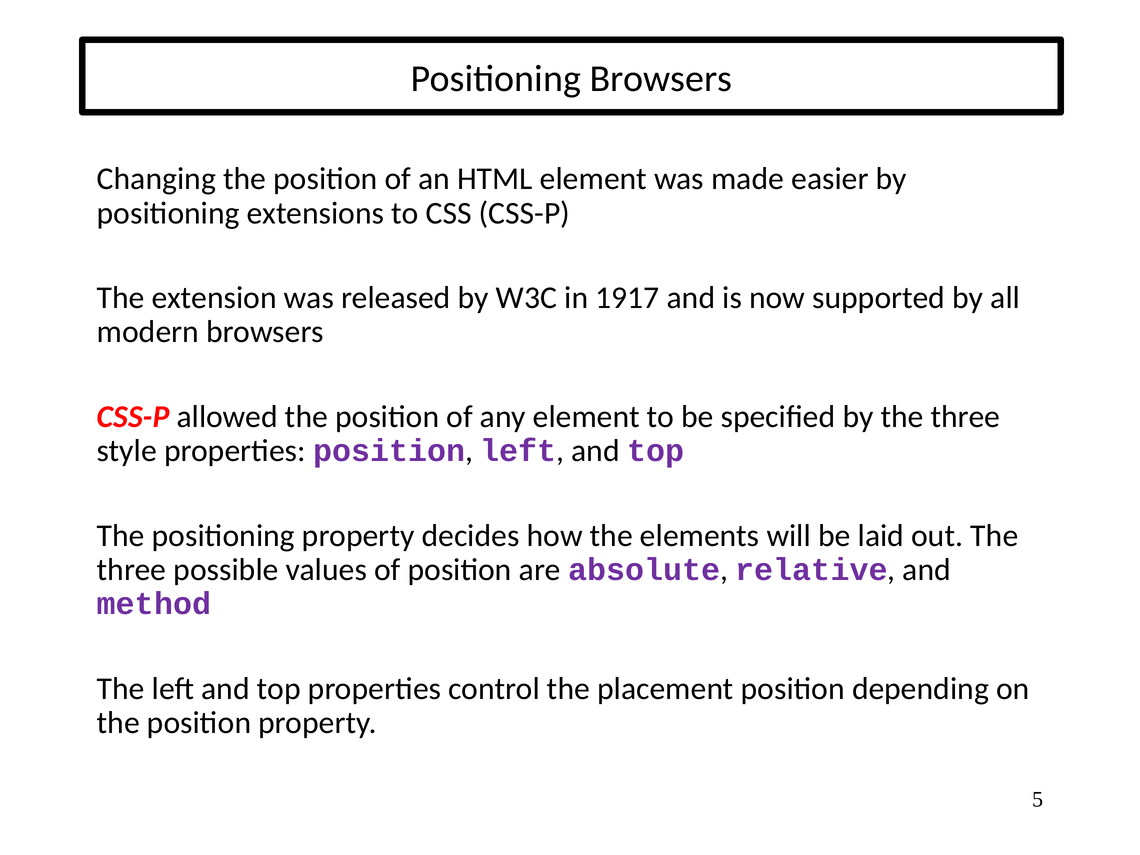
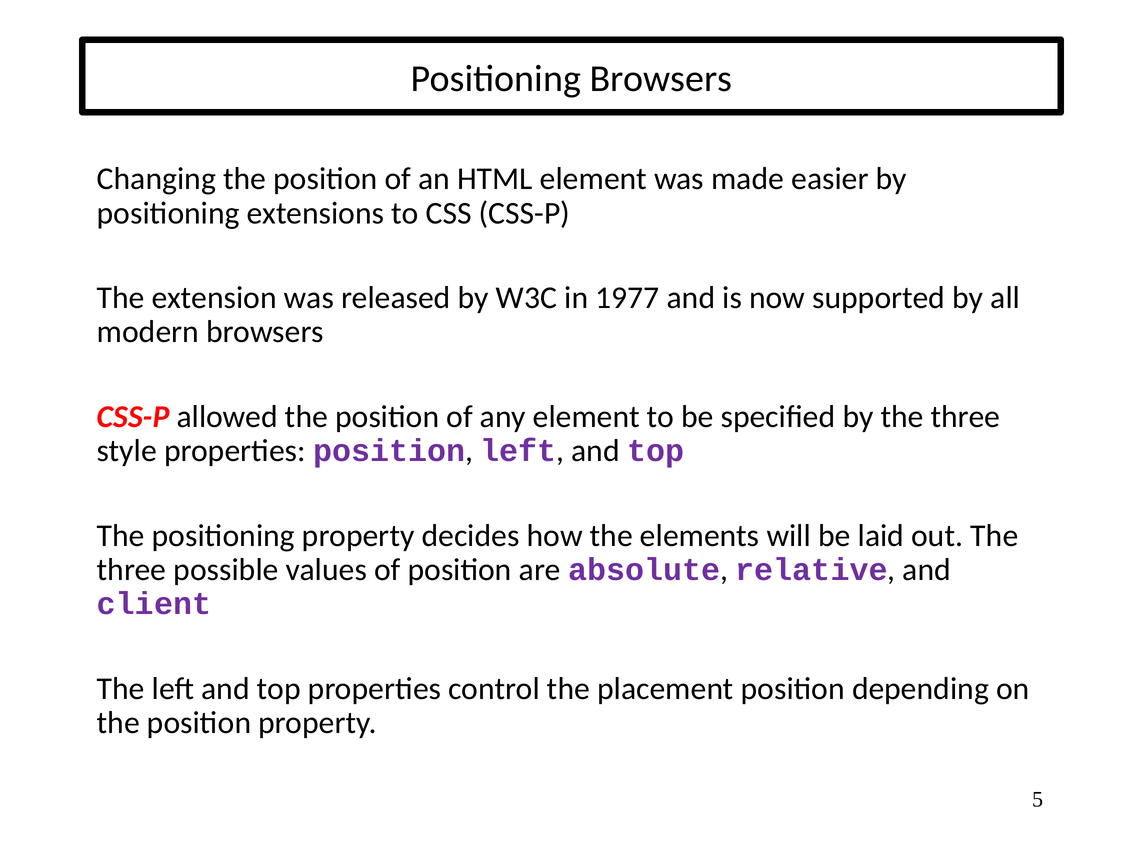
1917: 1917 -> 1977
method: method -> client
